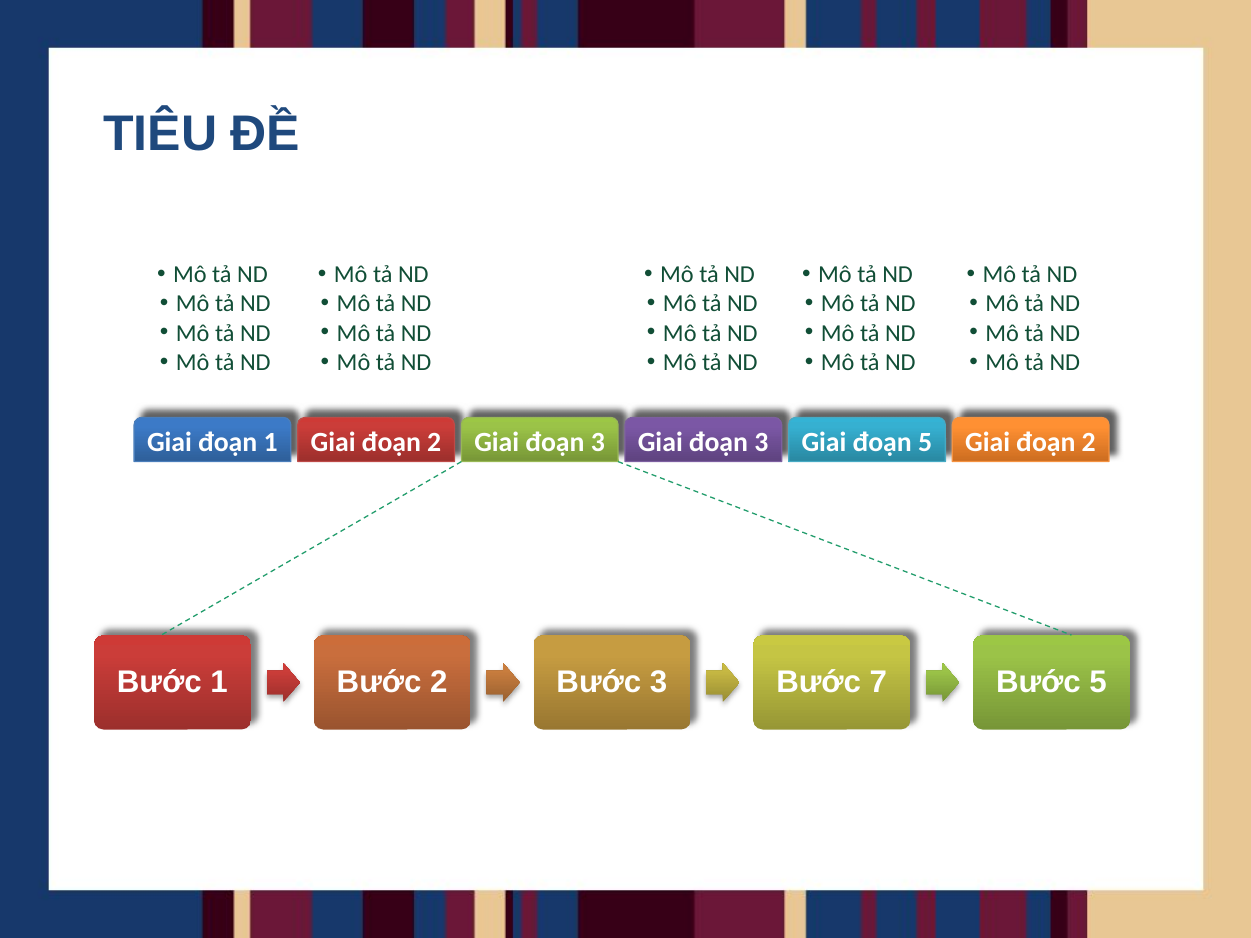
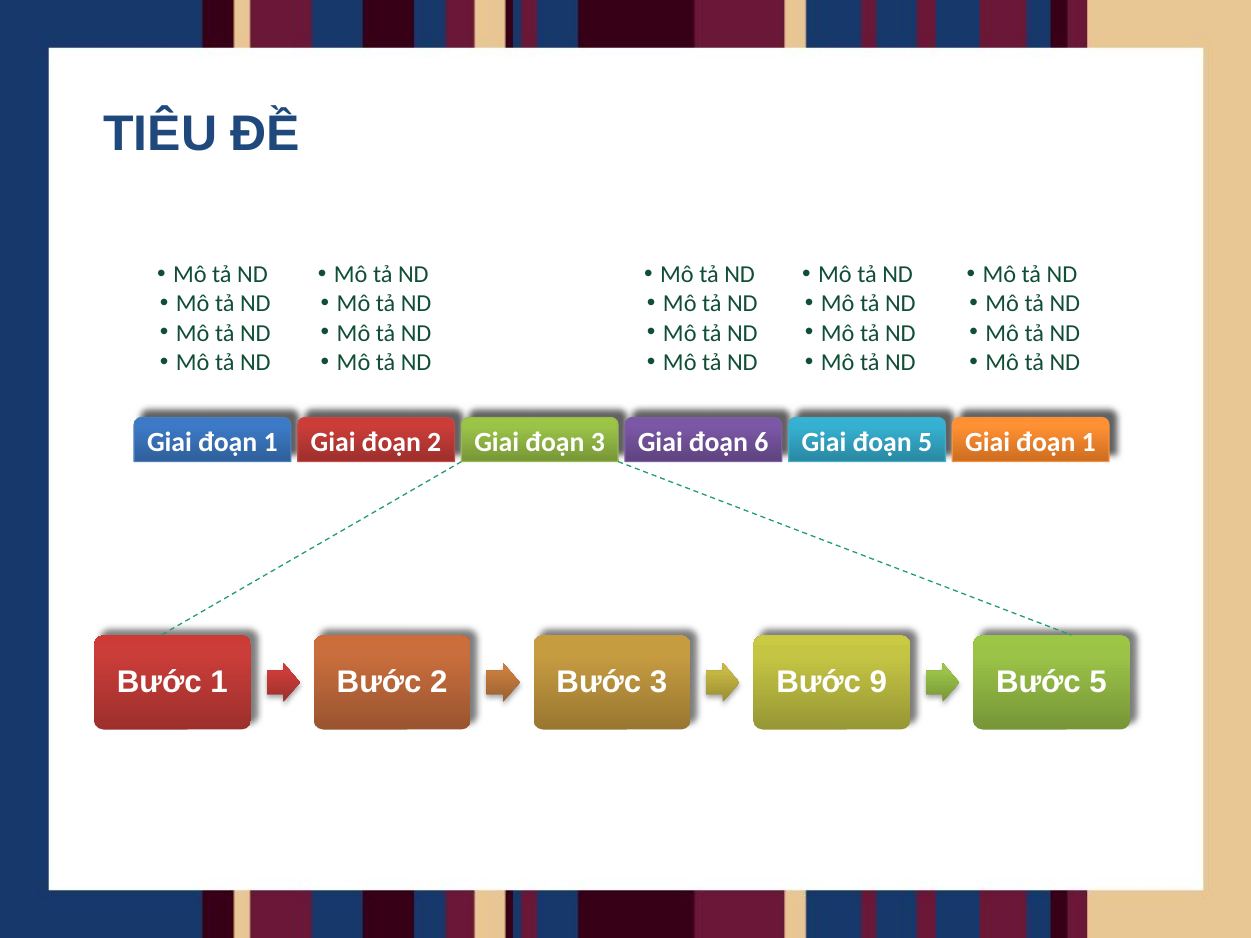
3 Giai đoạn 3: 3 -> 6
5 Giai đoạn 2: 2 -> 1
7: 7 -> 9
